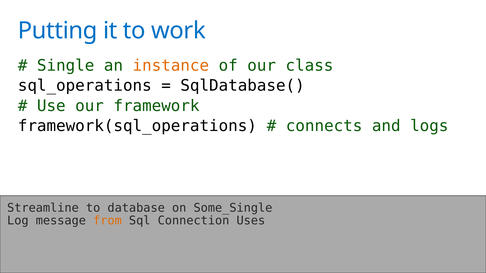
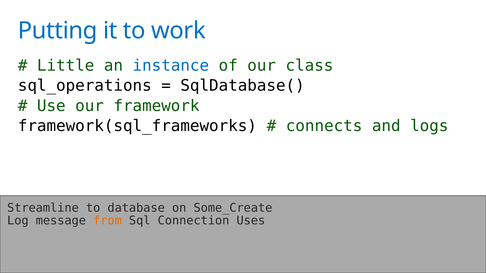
Single: Single -> Little
instance colour: orange -> blue
framework(sql_operations: framework(sql_operations -> framework(sql_frameworks
Some_Single: Some_Single -> Some_Create
